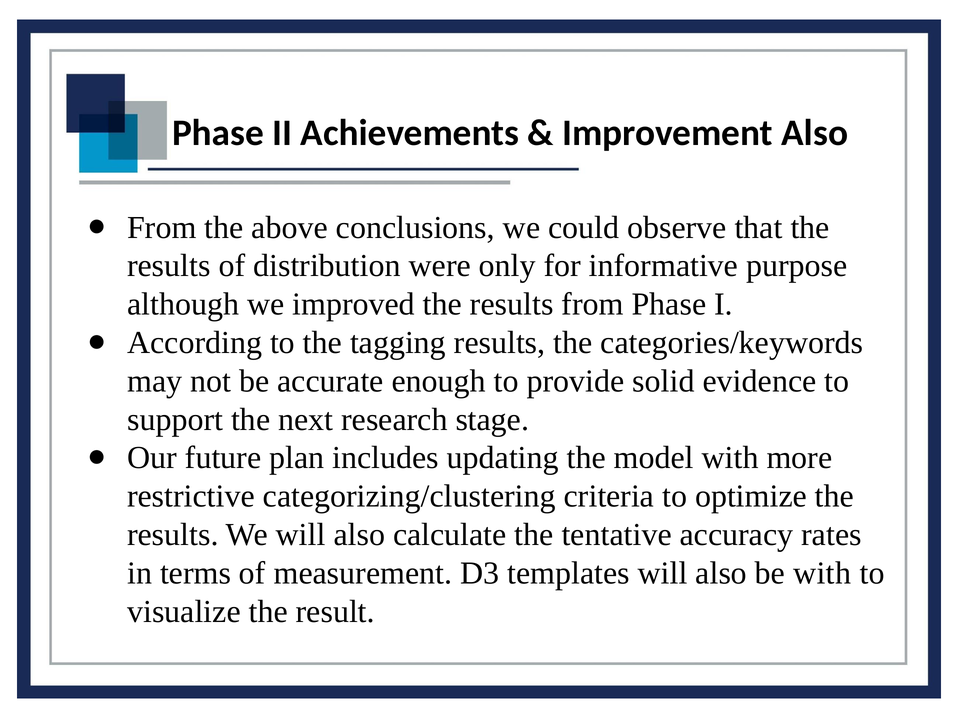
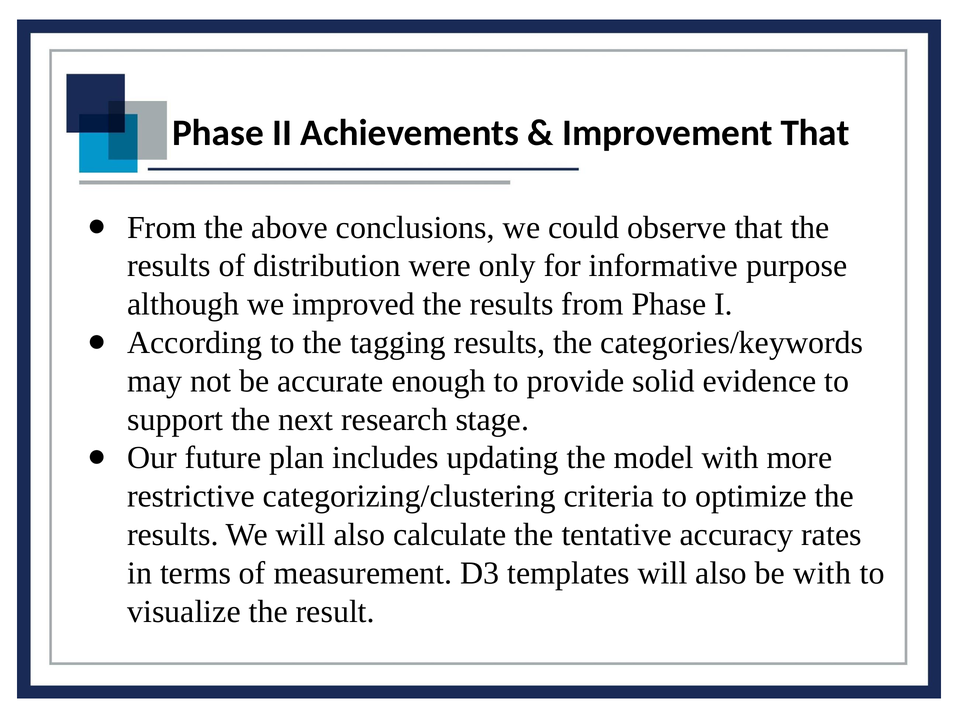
Improvement Also: Also -> That
